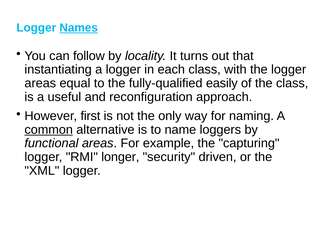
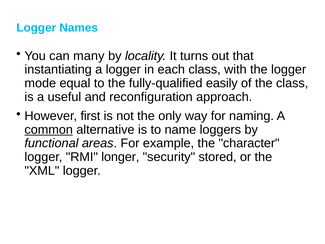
Names underline: present -> none
follow: follow -> many
areas at (40, 83): areas -> mode
capturing: capturing -> character
driven: driven -> stored
